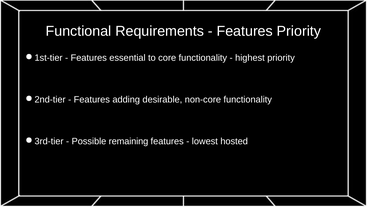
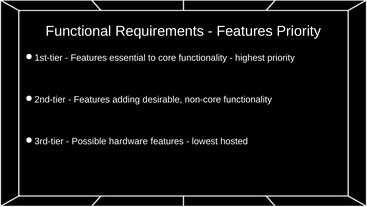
remaining: remaining -> hardware
